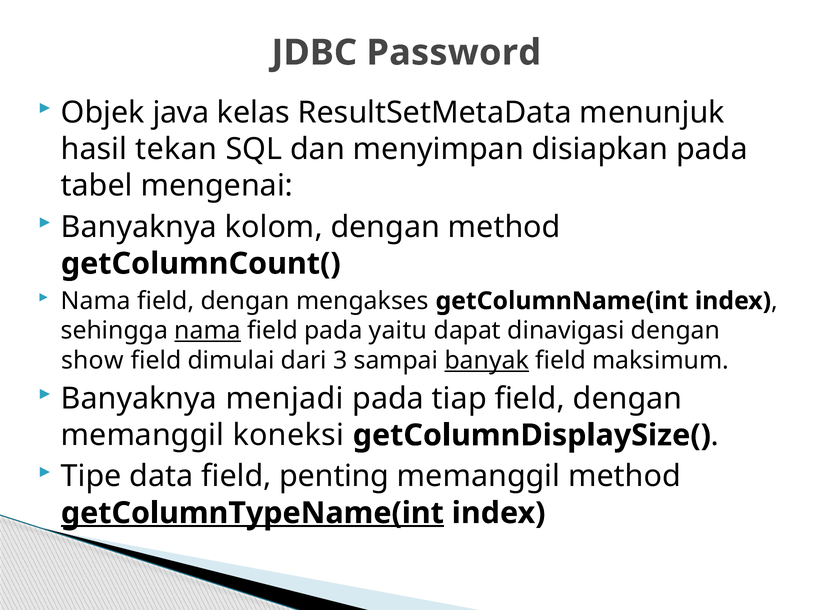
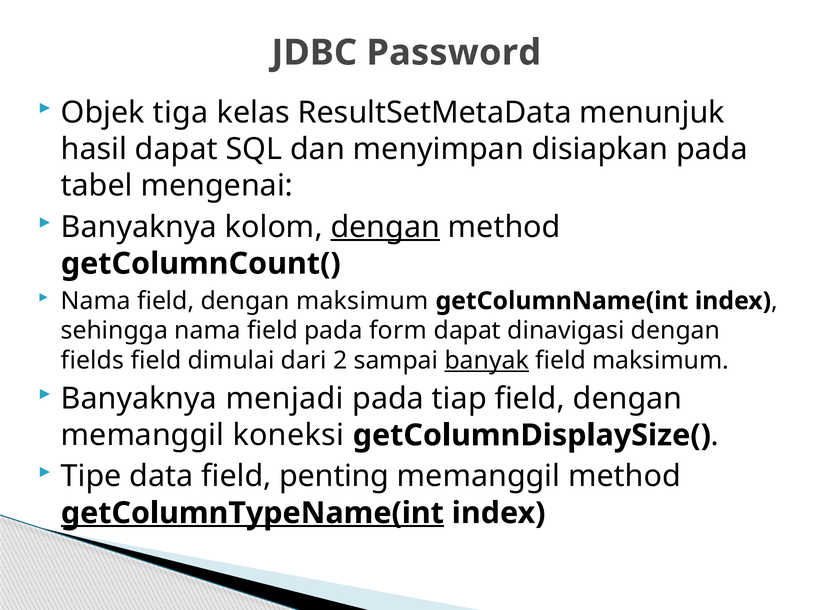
java: java -> tiga
hasil tekan: tekan -> dapat
dengan at (385, 227) underline: none -> present
dengan mengakses: mengakses -> maksimum
nama at (208, 331) underline: present -> none
yaitu: yaitu -> form
show: show -> fields
3: 3 -> 2
